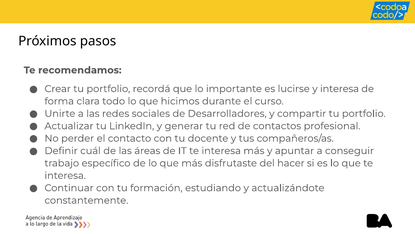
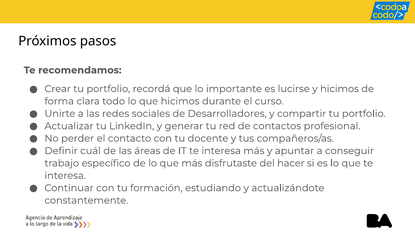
y interesa: interesa -> hicimos
